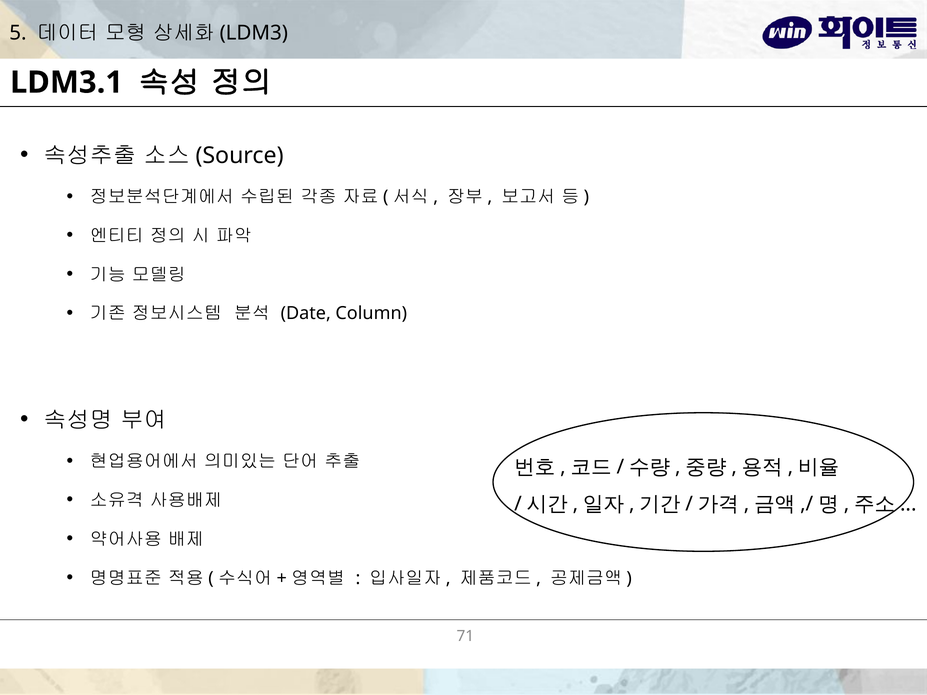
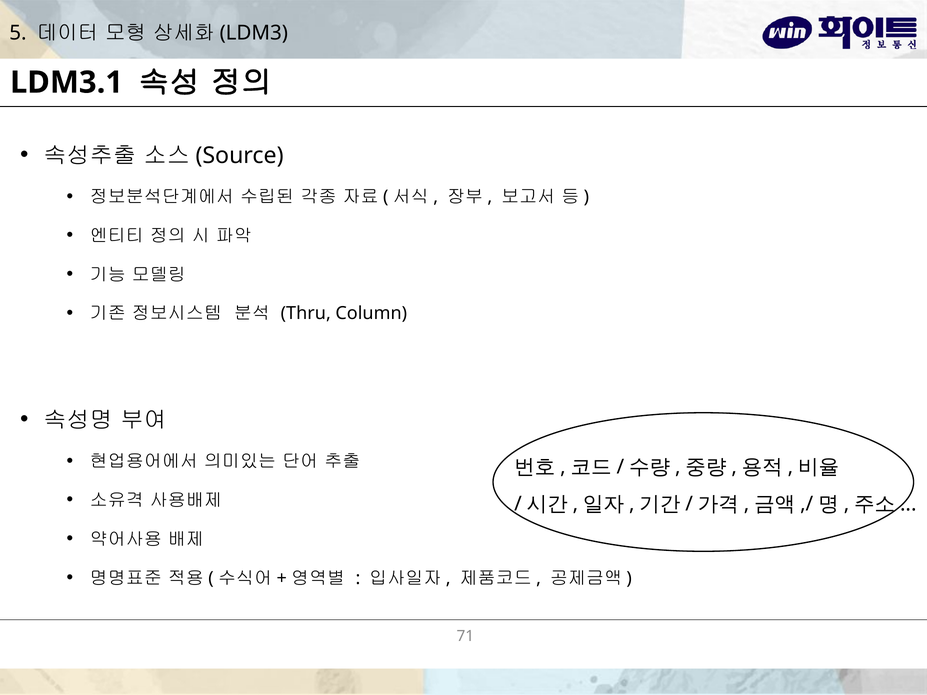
Date: Date -> Thru
